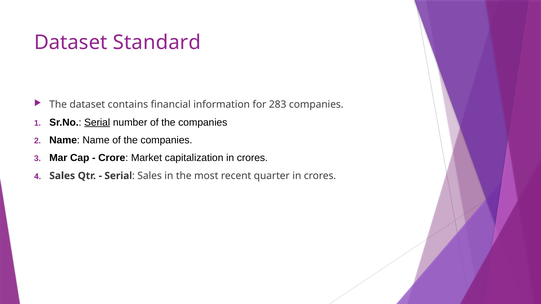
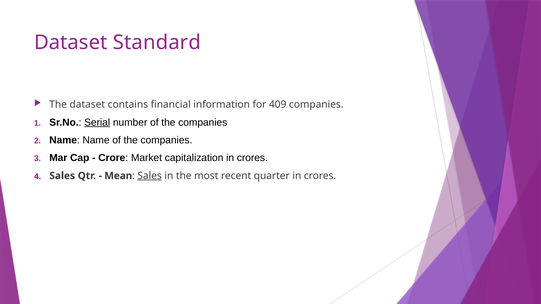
283: 283 -> 409
Serial at (118, 176): Serial -> Mean
Sales at (150, 176) underline: none -> present
